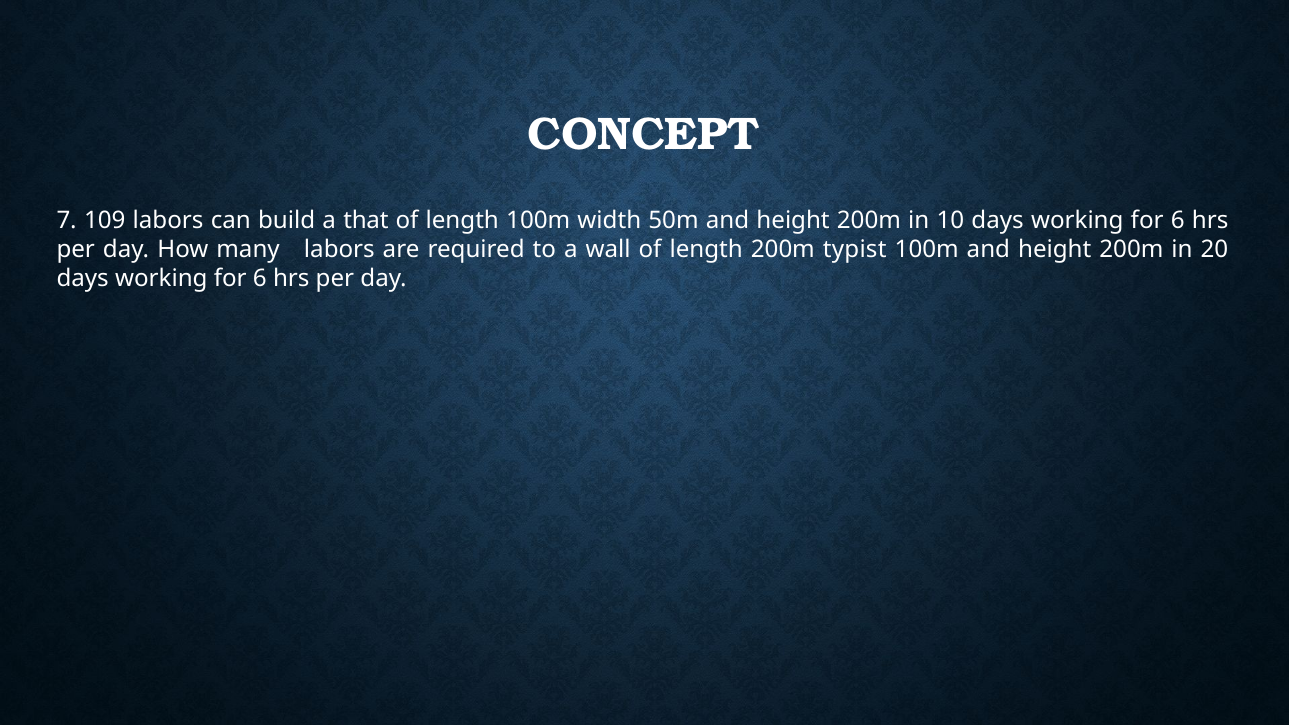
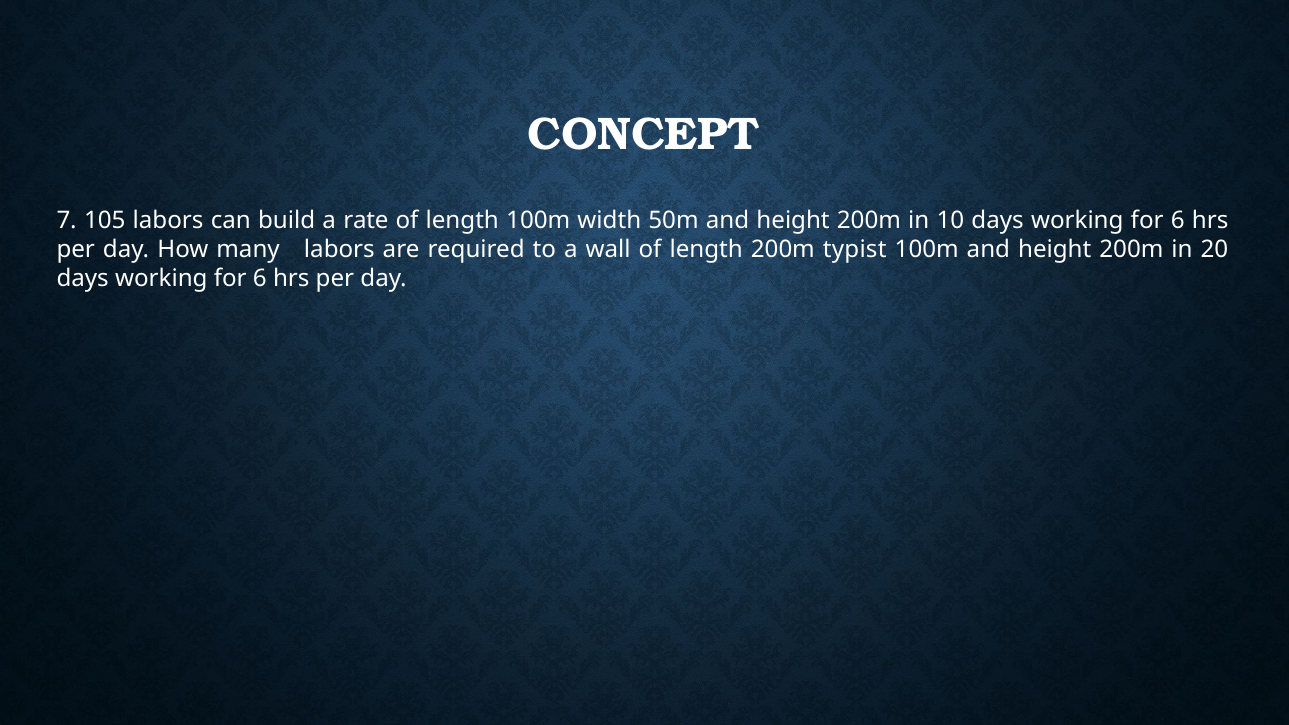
109: 109 -> 105
that: that -> rate
